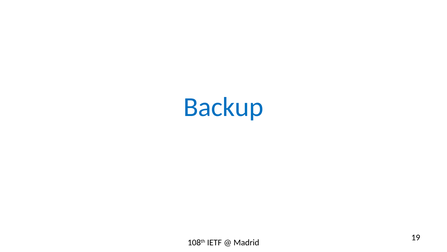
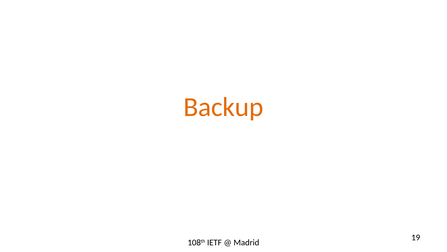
Backup colour: blue -> orange
